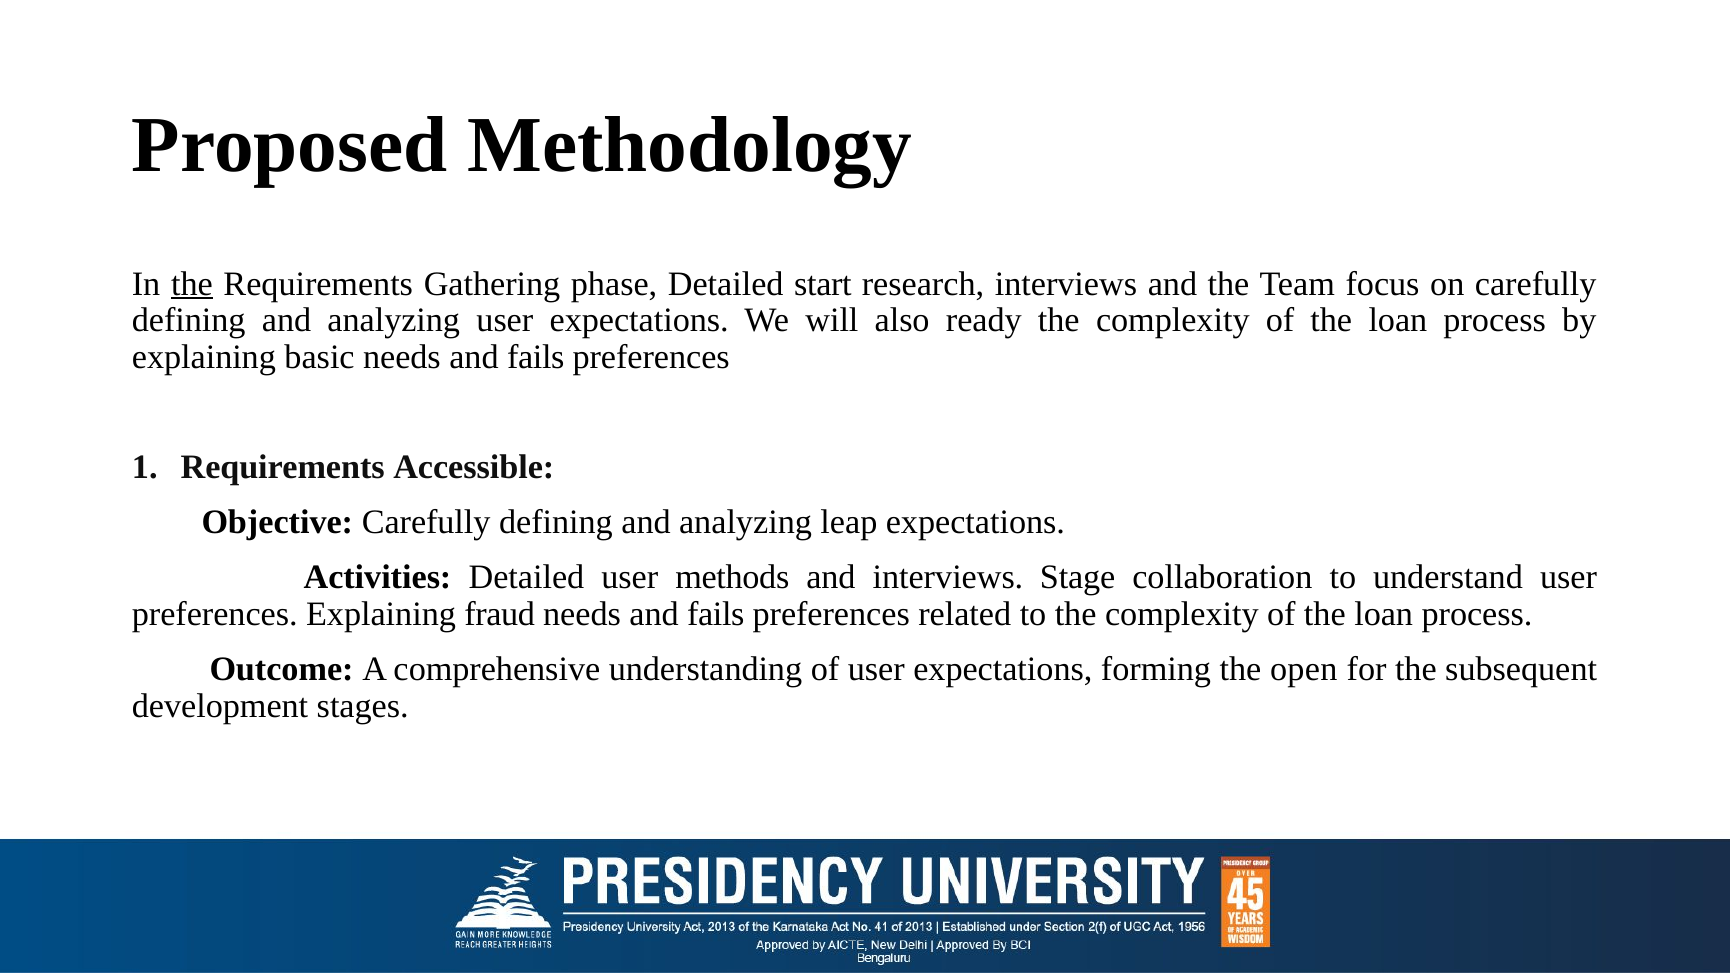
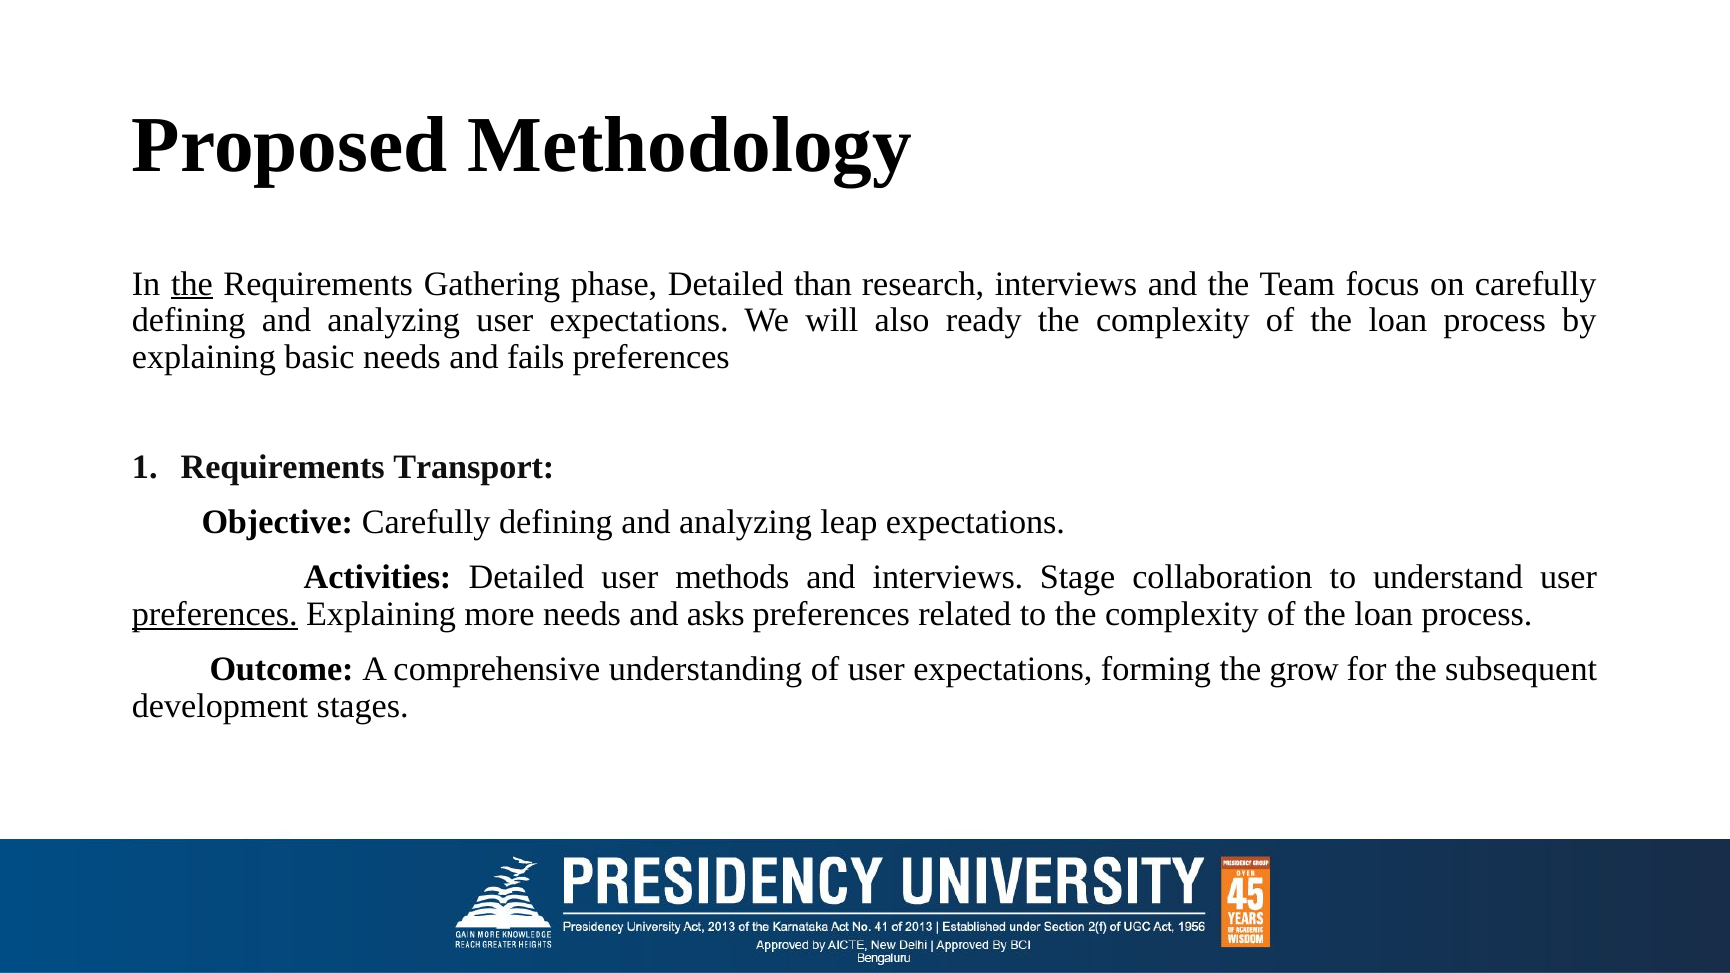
start: start -> than
Accessible: Accessible -> Transport
preferences at (215, 614) underline: none -> present
fraud: fraud -> more
fails at (716, 614): fails -> asks
open: open -> grow
